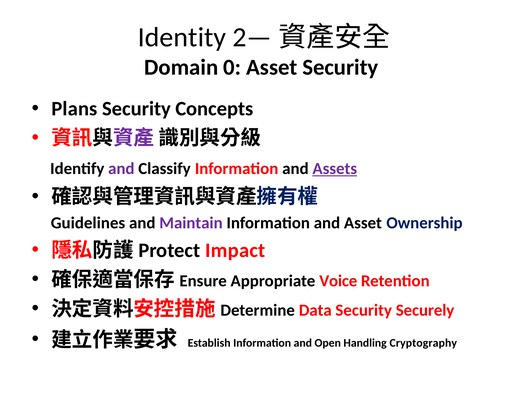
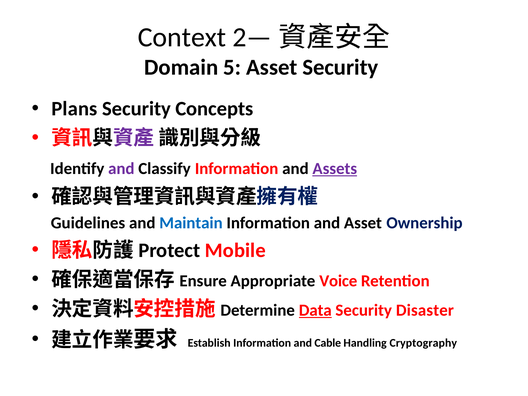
Identity: Identity -> Context
0: 0 -> 5
Maintain colour: purple -> blue
Impact: Impact -> Mobile
Data underline: none -> present
Securely: Securely -> Disaster
Open: Open -> Cable
